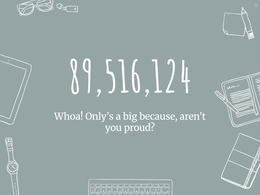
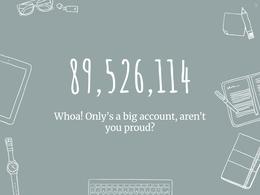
89,516,124: 89,516,124 -> 89,526,114
because: because -> account
